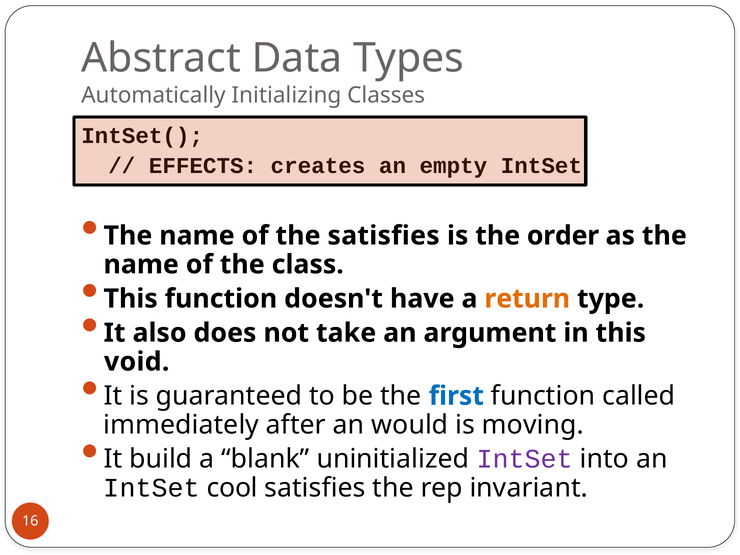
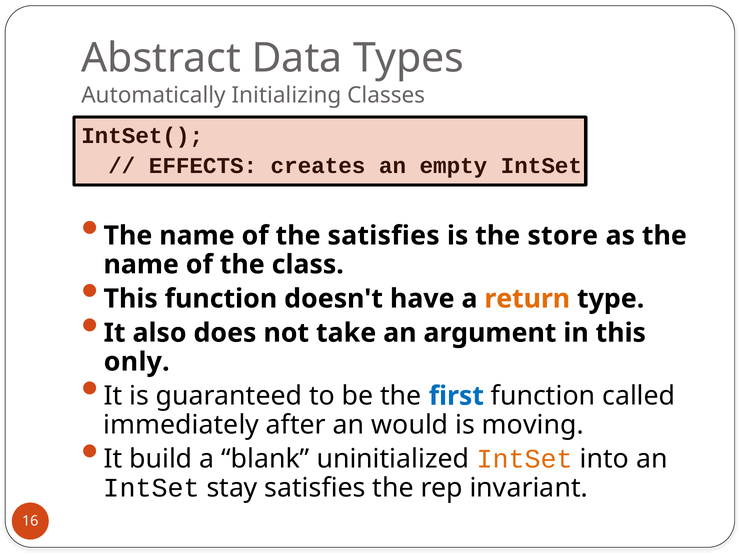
order: order -> store
void: void -> only
IntSet at (525, 459) colour: purple -> orange
cool: cool -> stay
